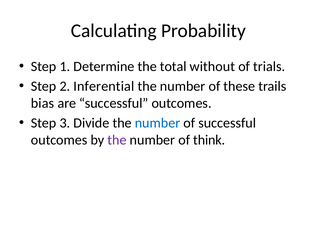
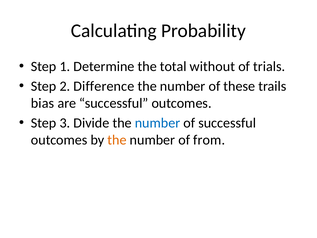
Inferential: Inferential -> Difference
the at (117, 140) colour: purple -> orange
think: think -> from
